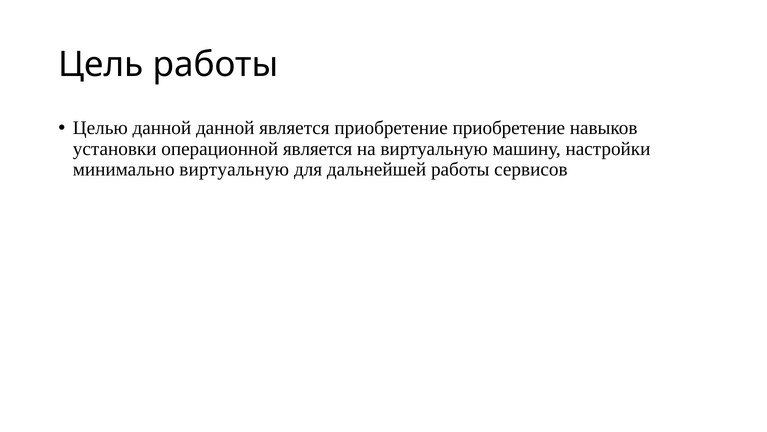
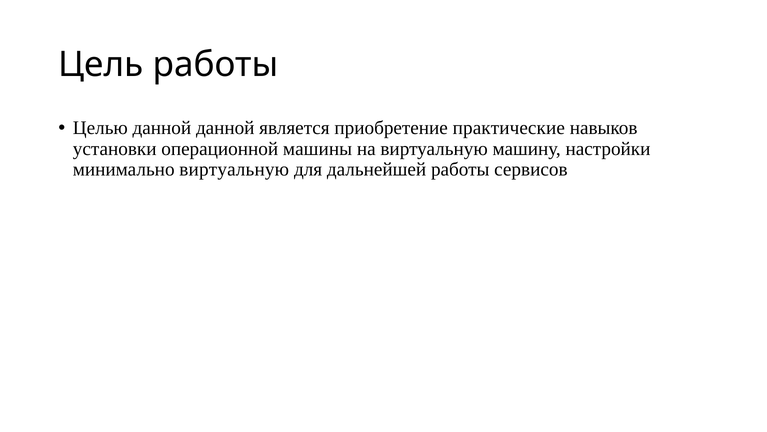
приобретение приобретение: приобретение -> практические
операционной является: является -> машины
